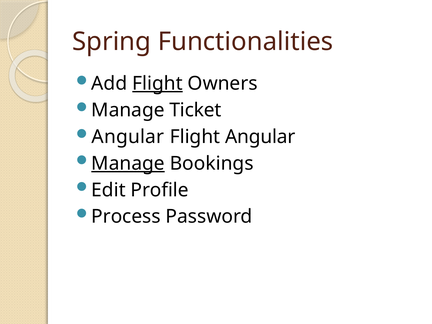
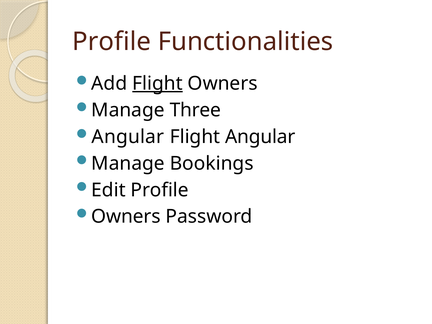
Spring at (112, 42): Spring -> Profile
Ticket: Ticket -> Three
Manage at (128, 163) underline: present -> none
Process at (126, 217): Process -> Owners
